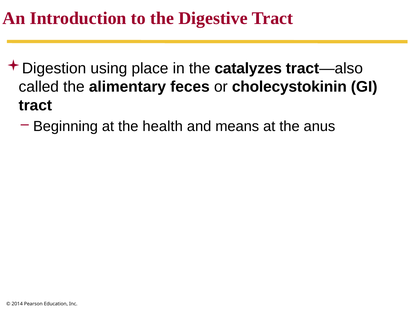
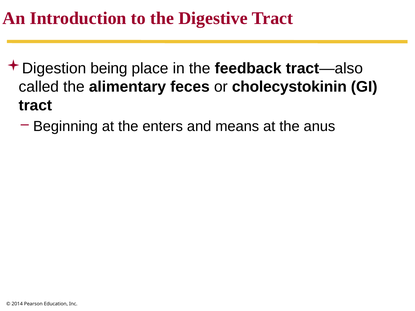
using: using -> being
catalyzes: catalyzes -> feedback
health: health -> enters
